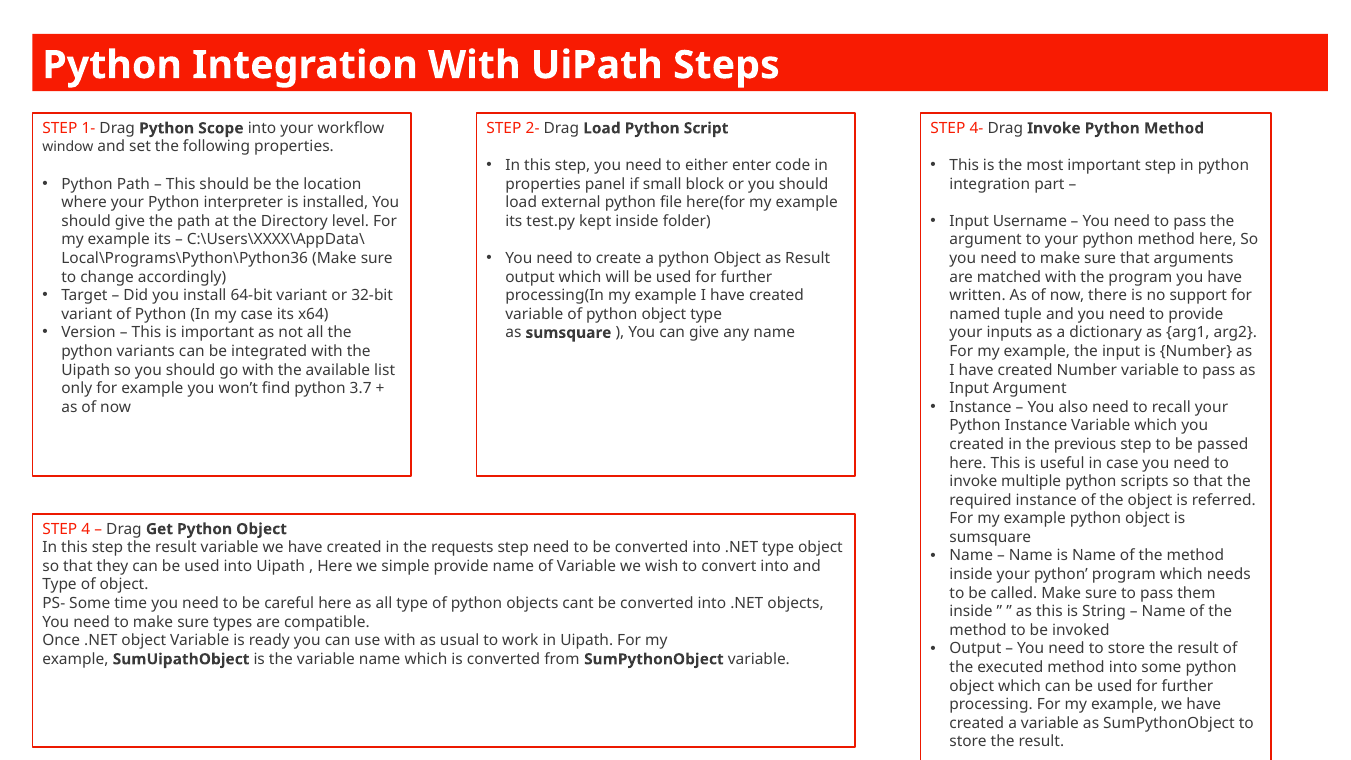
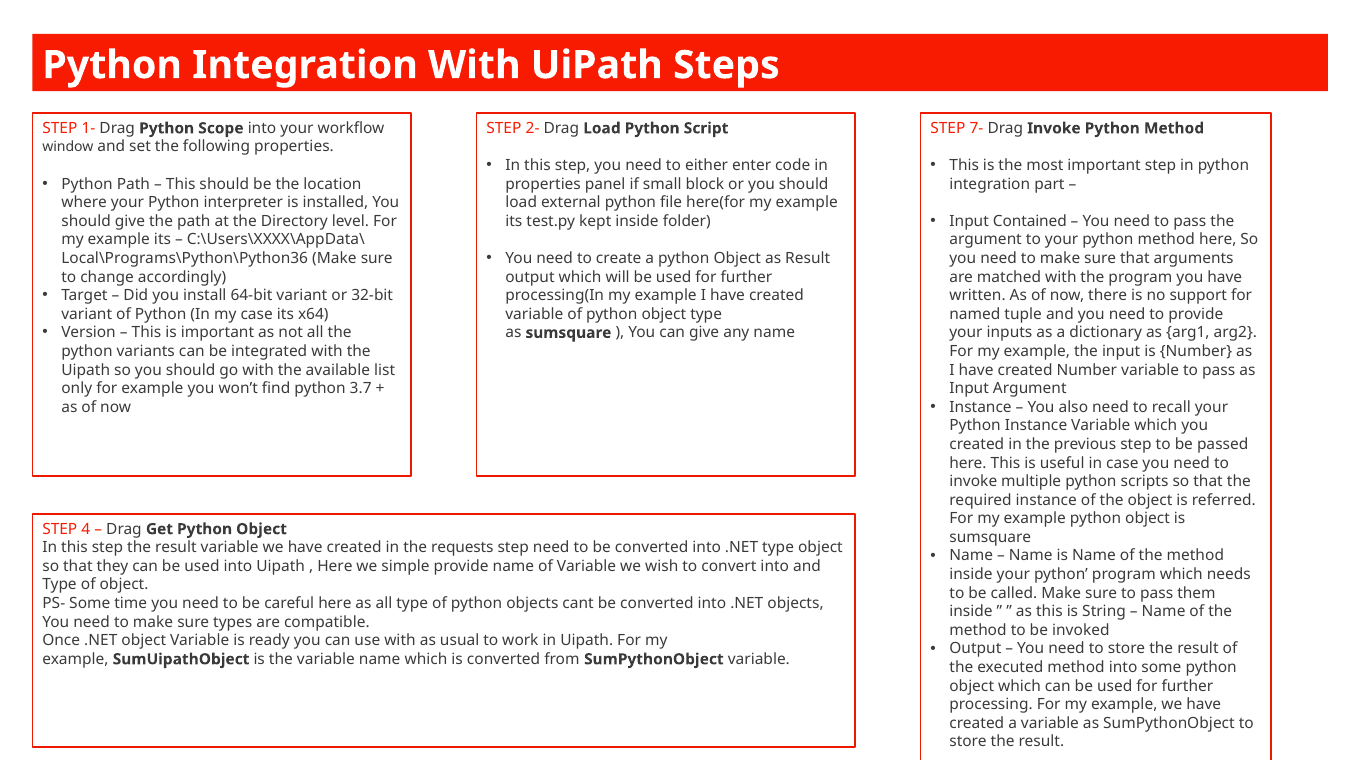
4-: 4- -> 7-
Username: Username -> Contained
